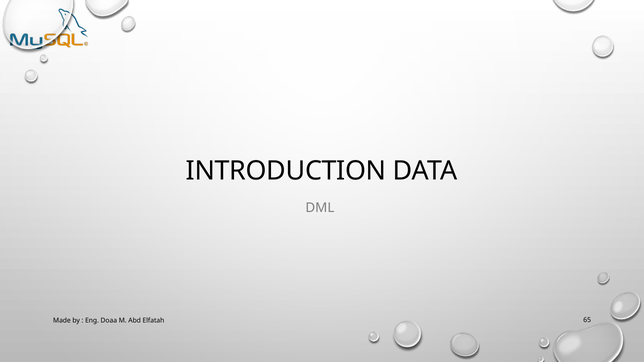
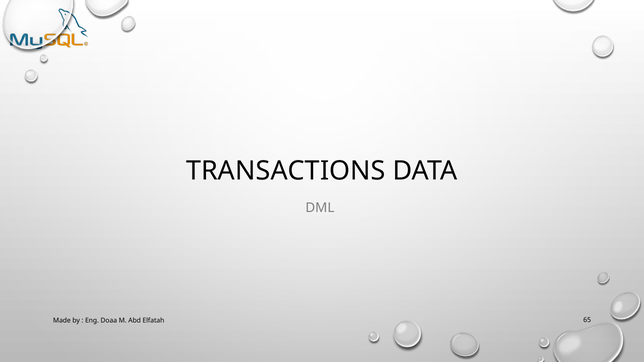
INTRODUCTION: INTRODUCTION -> TRANSACTIONS
